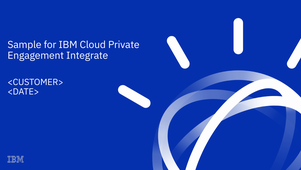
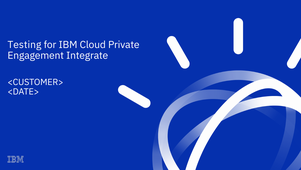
Sample: Sample -> Testing
